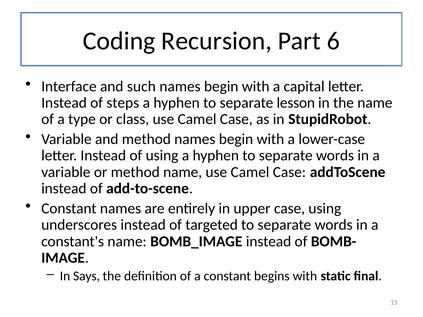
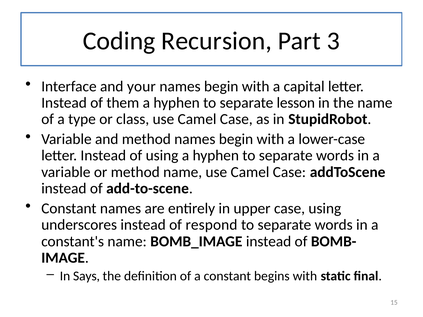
6: 6 -> 3
such: such -> your
steps: steps -> them
targeted: targeted -> respond
